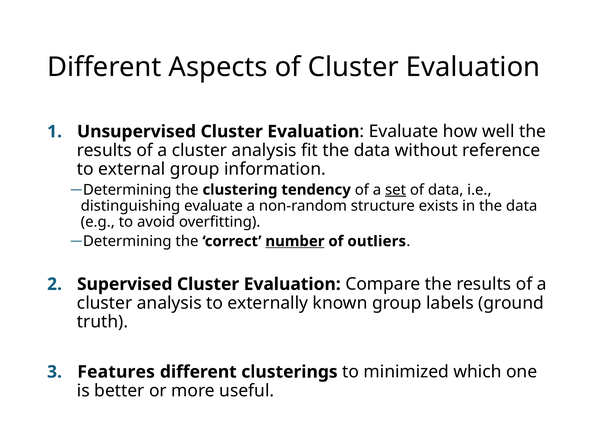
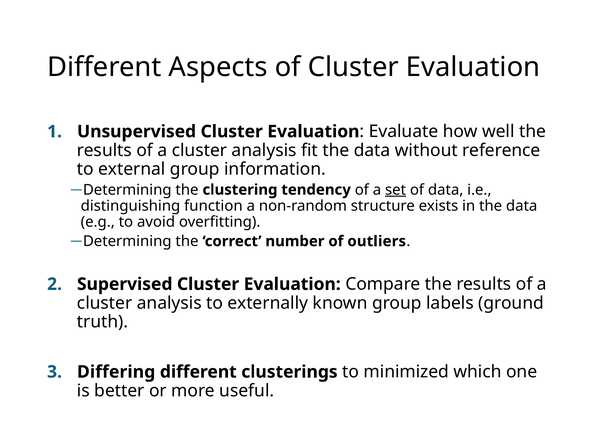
distinguishing evaluate: evaluate -> function
number underline: present -> none
Features: Features -> Differing
